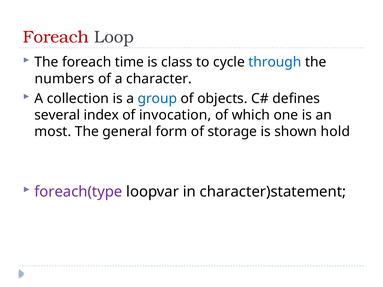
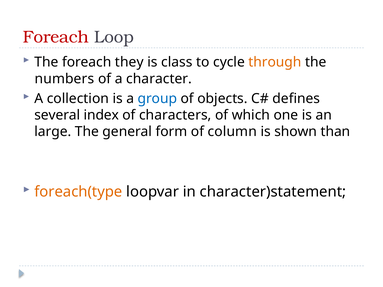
time: time -> they
through colour: blue -> orange
invocation: invocation -> characters
most: most -> large
storage: storage -> column
hold: hold -> than
foreach(type colour: purple -> orange
